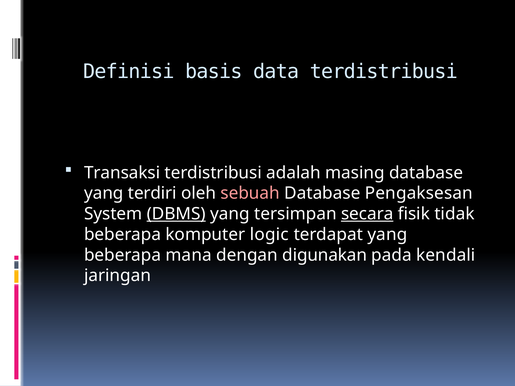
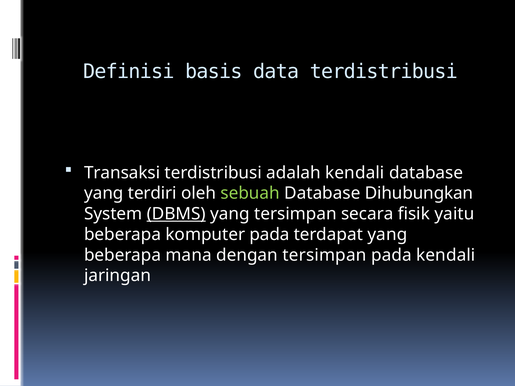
adalah masing: masing -> kendali
sebuah colour: pink -> light green
Pengaksesan: Pengaksesan -> Dihubungkan
secara underline: present -> none
tidak: tidak -> yaitu
komputer logic: logic -> pada
dengan digunakan: digunakan -> tersimpan
